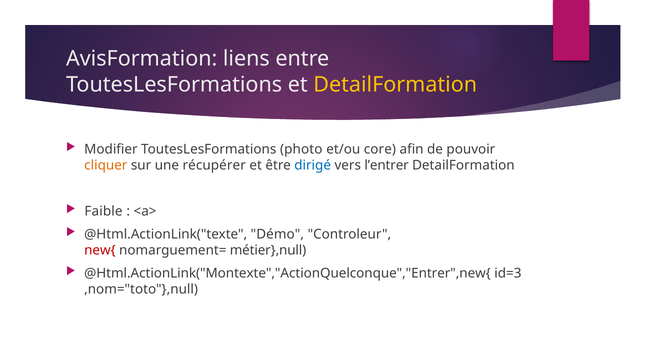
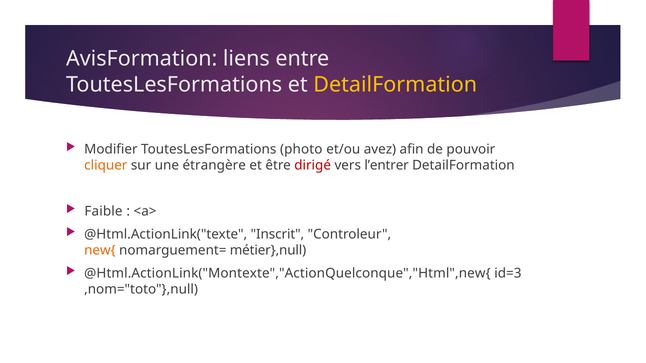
core: core -> avez
récupérer: récupérer -> étrangère
dirigé colour: blue -> red
Démo: Démo -> Inscrit
new{ colour: red -> orange
@Html.ActionLink("Montexte","ActionQuelconque","Entrer",new{: @Html.ActionLink("Montexte","ActionQuelconque","Entrer",new{ -> @Html.ActionLink("Montexte","ActionQuelconque","Html",new{
